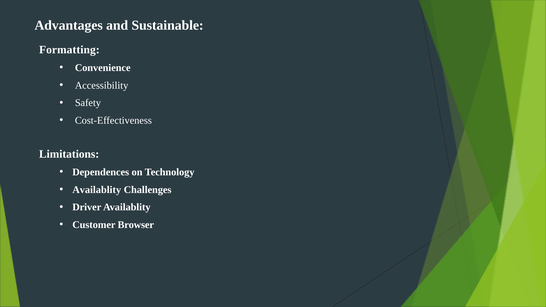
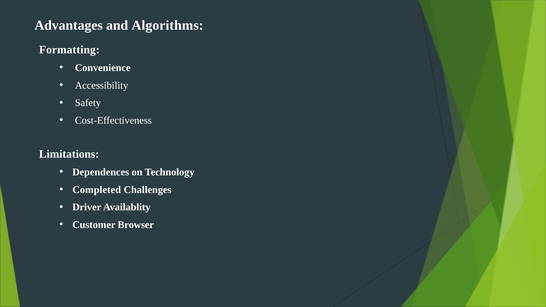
Sustainable: Sustainable -> Algorithms
Availablity at (97, 190): Availablity -> Completed
